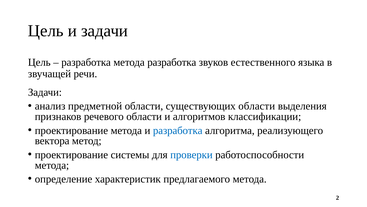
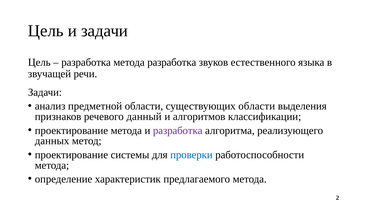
речевого области: области -> данный
разработка at (178, 130) colour: blue -> purple
вектора: вектора -> данных
